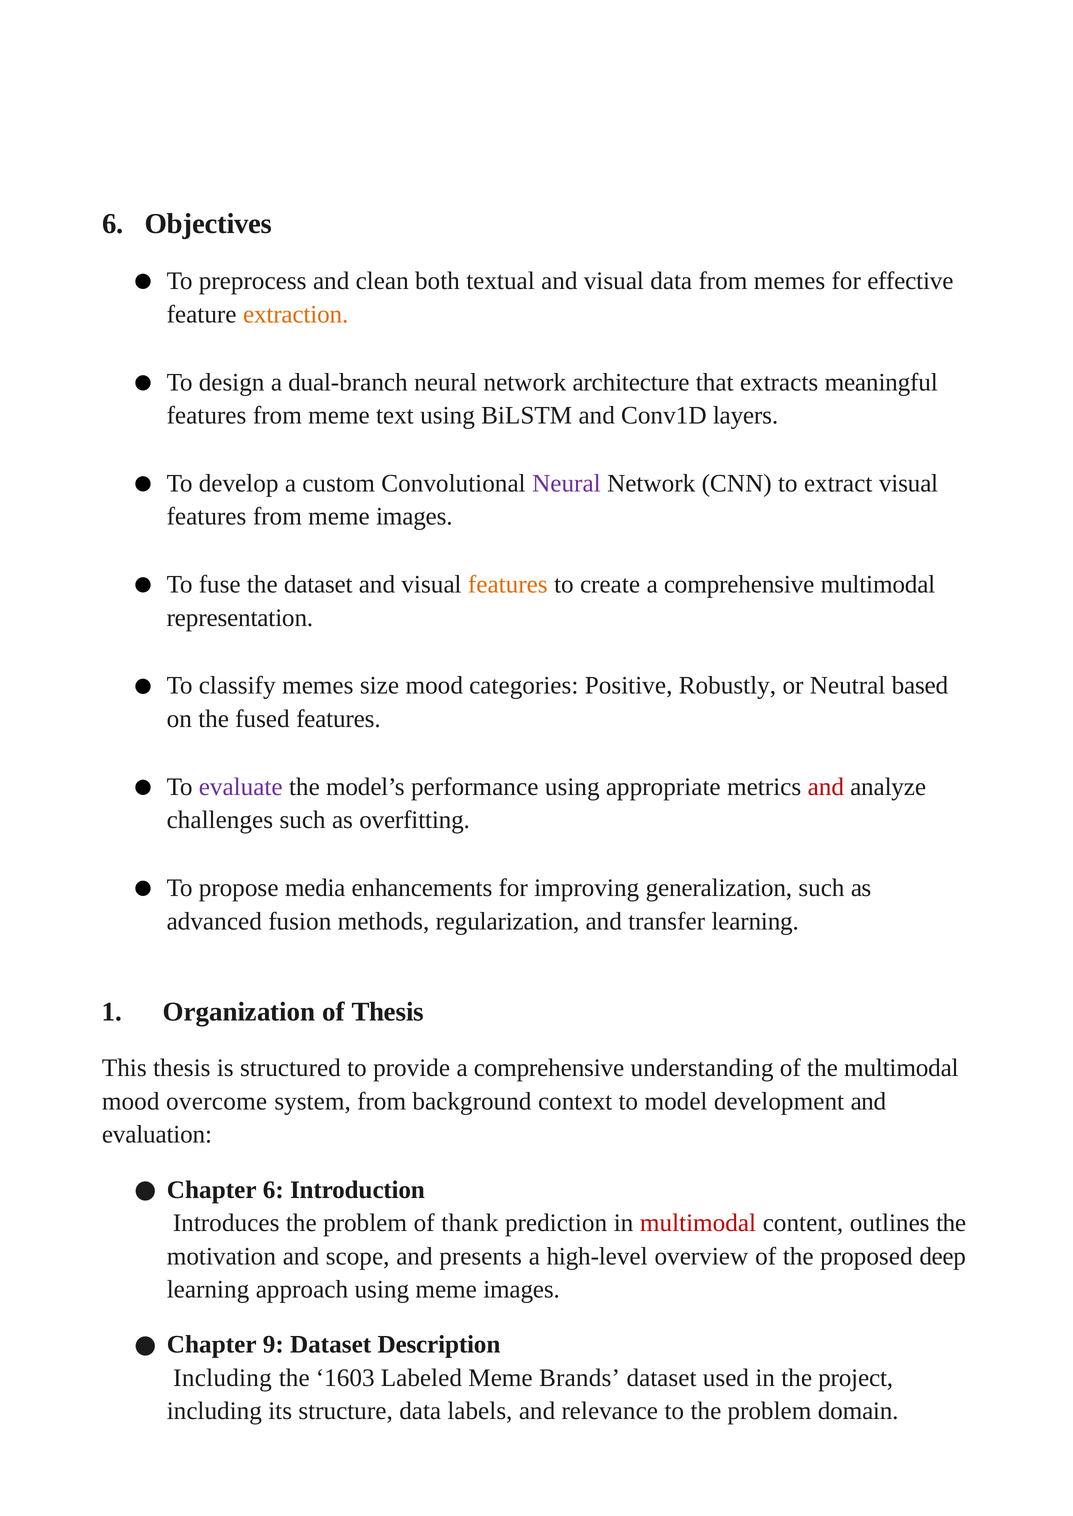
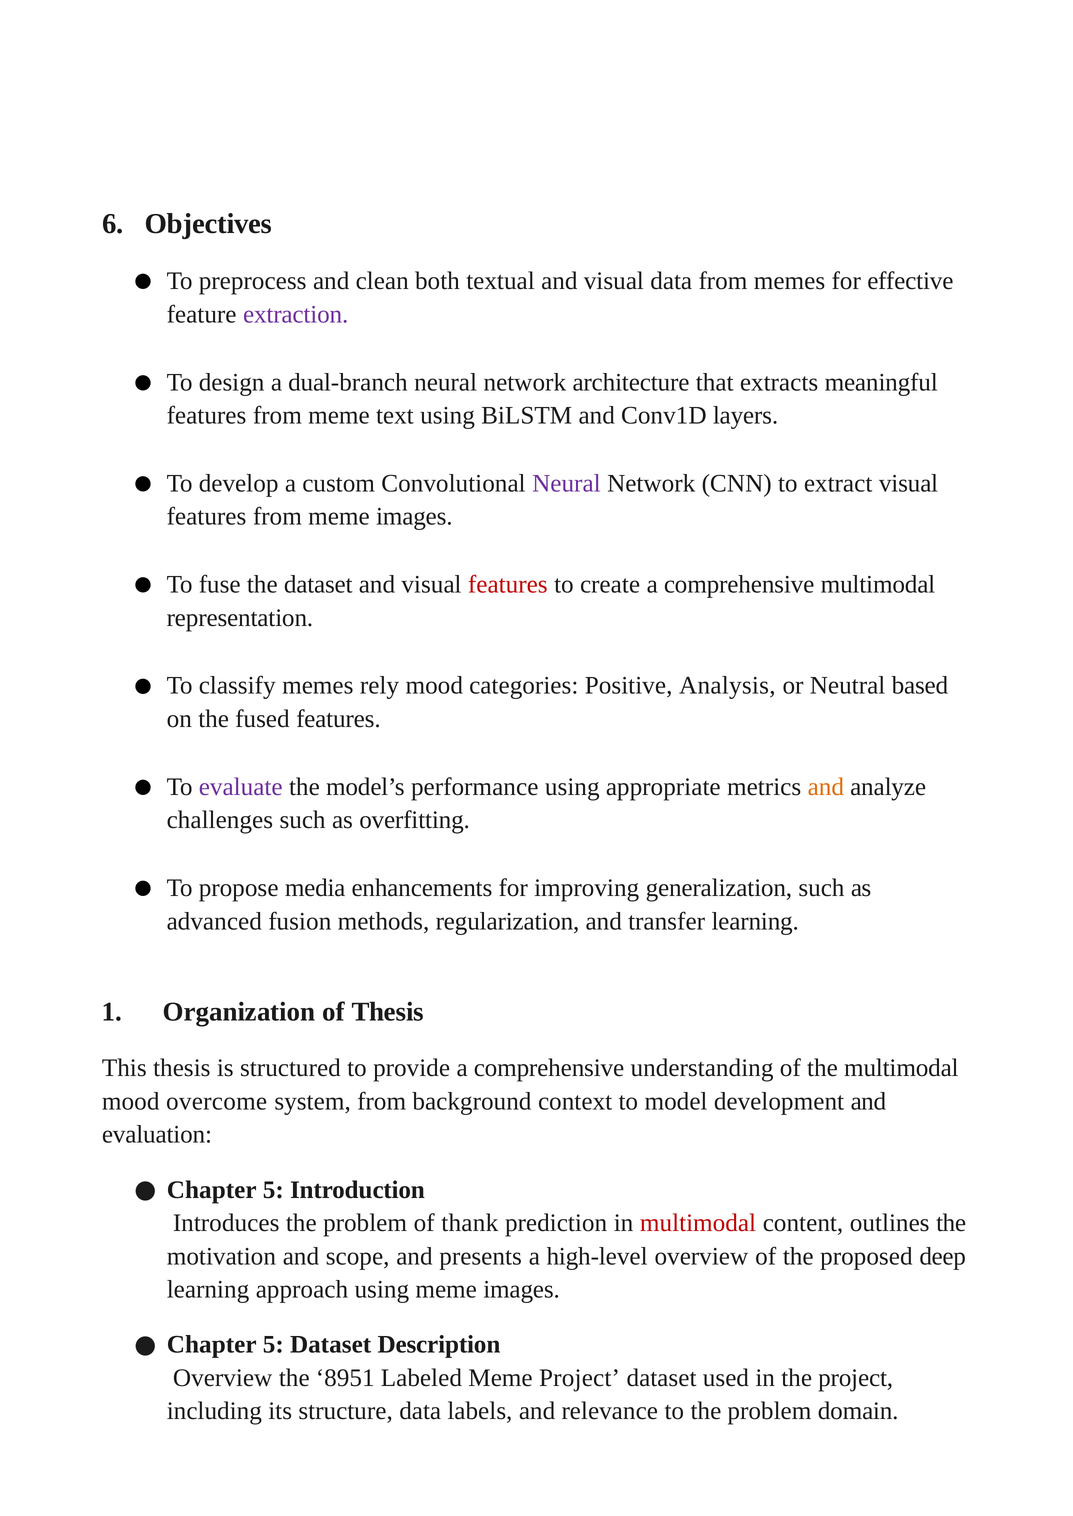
extraction colour: orange -> purple
features at (508, 584) colour: orange -> red
size: size -> rely
Robustly: Robustly -> Analysis
and at (826, 787) colour: red -> orange
6 at (273, 1190): 6 -> 5
9 at (273, 1344): 9 -> 5
Including at (223, 1378): Including -> Overview
1603: 1603 -> 8951
Meme Brands: Brands -> Project
